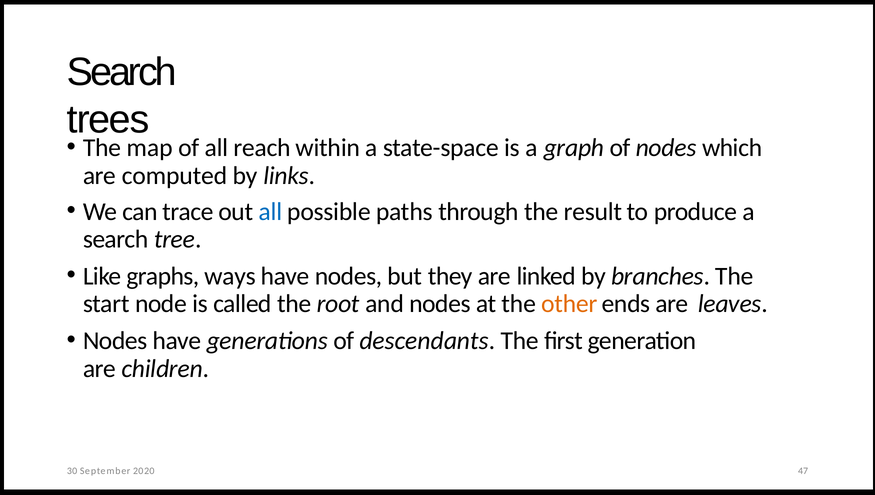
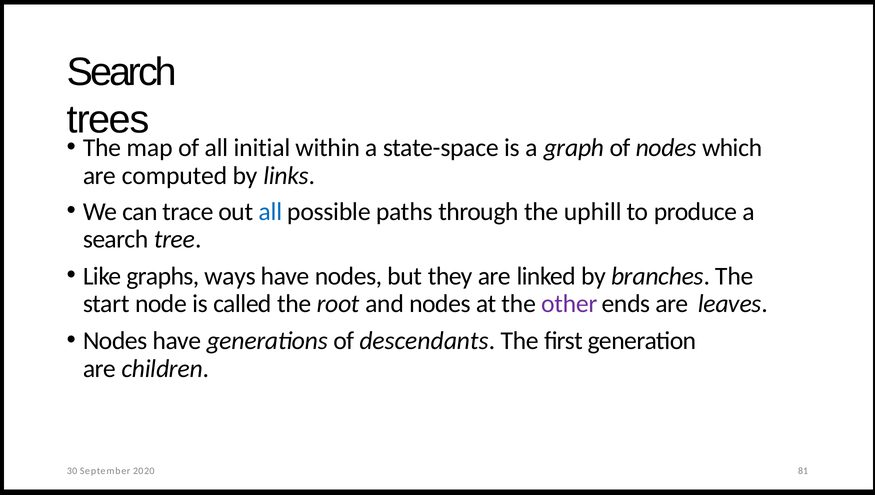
reach: reach -> initial
result: result -> uphill
other colour: orange -> purple
47: 47 -> 81
